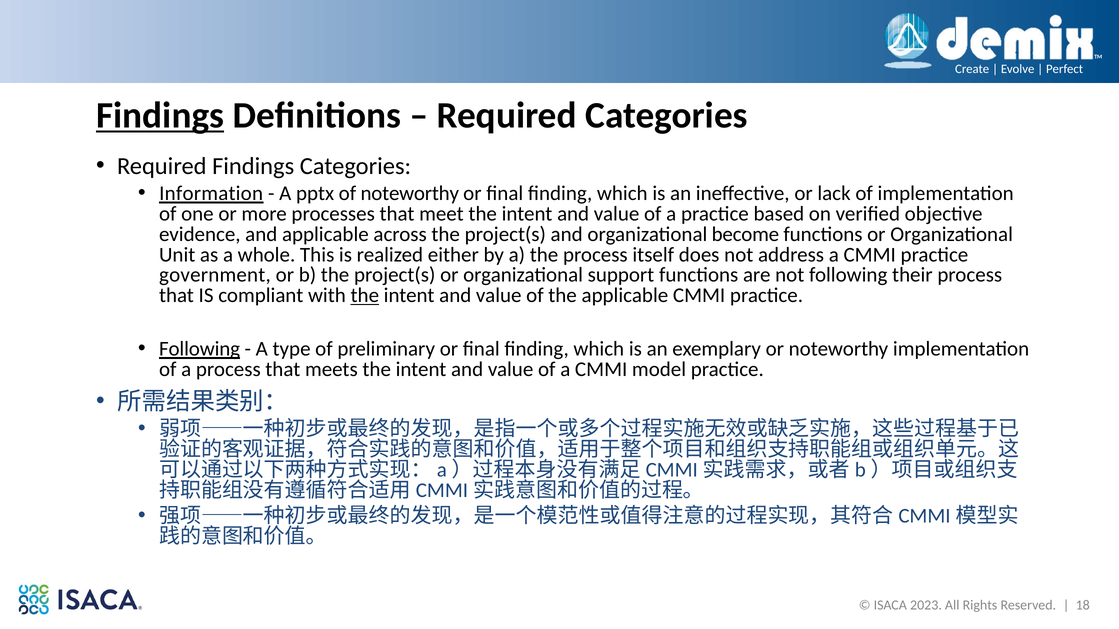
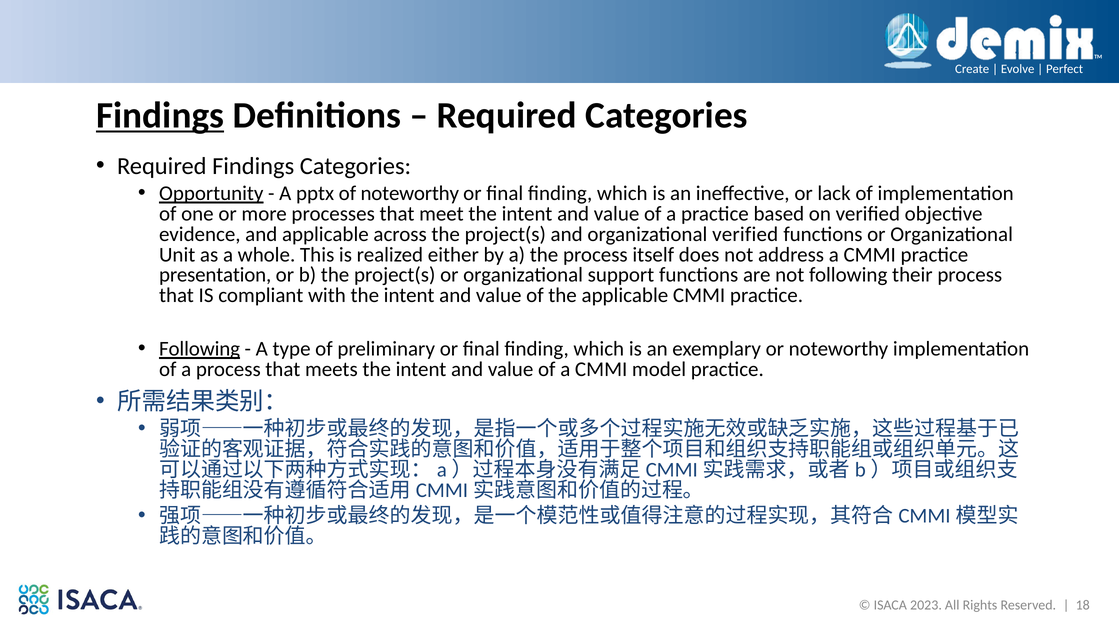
Information: Information -> Opportunity
organizational become: become -> verified
government: government -> presentation
the at (365, 296) underline: present -> none
